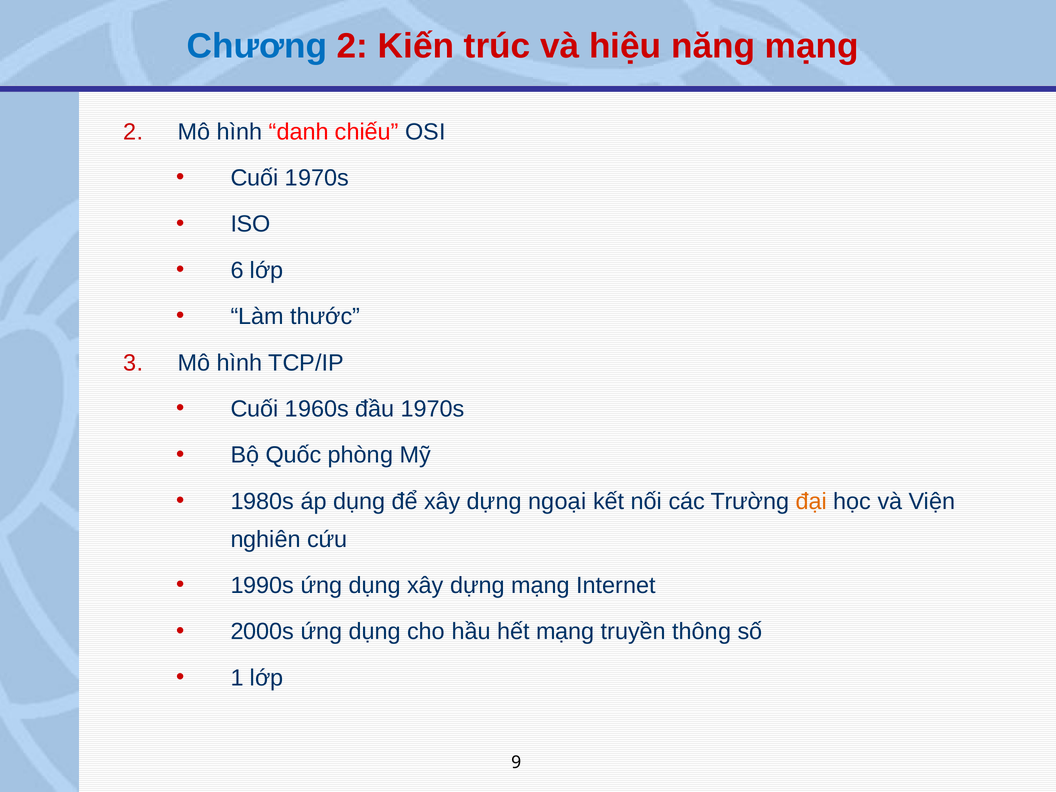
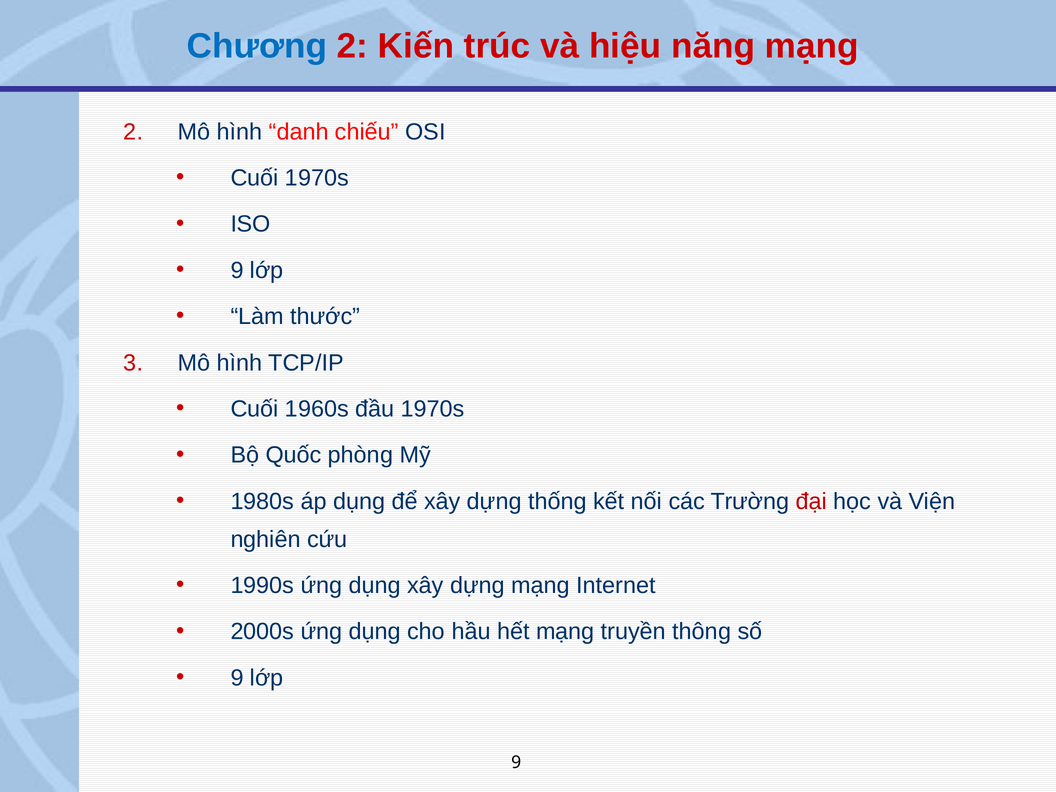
6 at (237, 270): 6 -> 9
ngoại: ngoại -> thống
đại colour: orange -> red
1 at (237, 678): 1 -> 9
